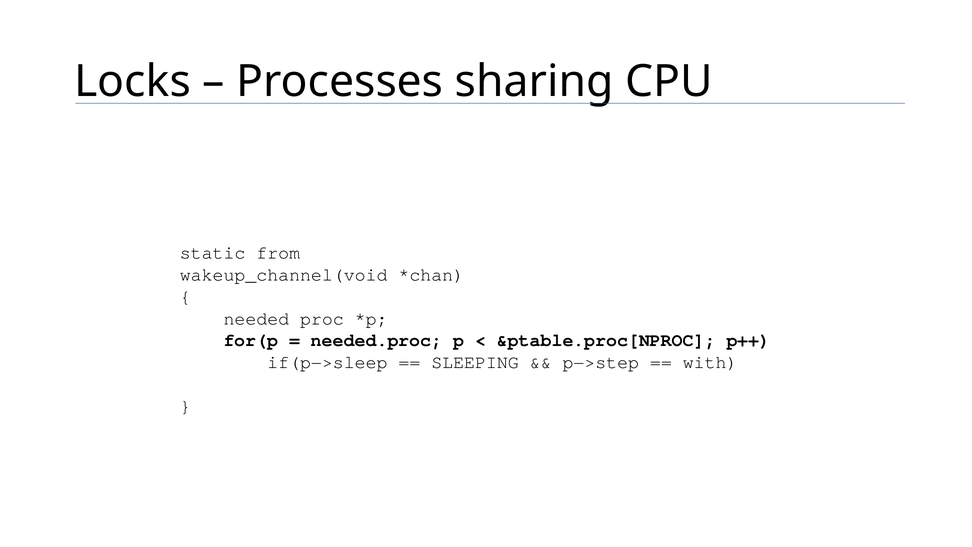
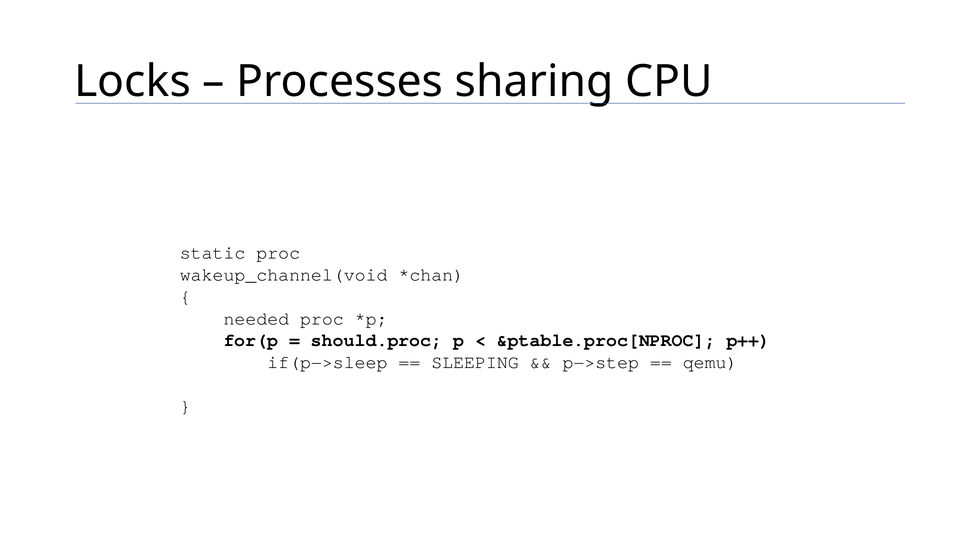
static from: from -> proc
needed.proc: needed.proc -> should.proc
with: with -> qemu
